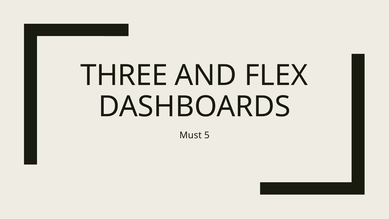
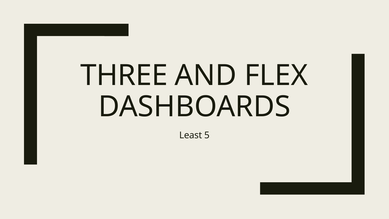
Must: Must -> Least
